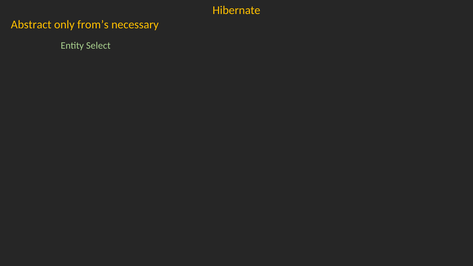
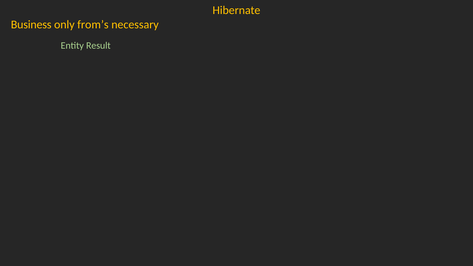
Abstract: Abstract -> Business
Select: Select -> Result
